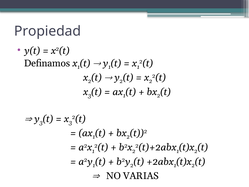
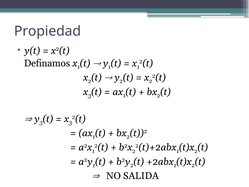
VARIAS: VARIAS -> SALIDA
